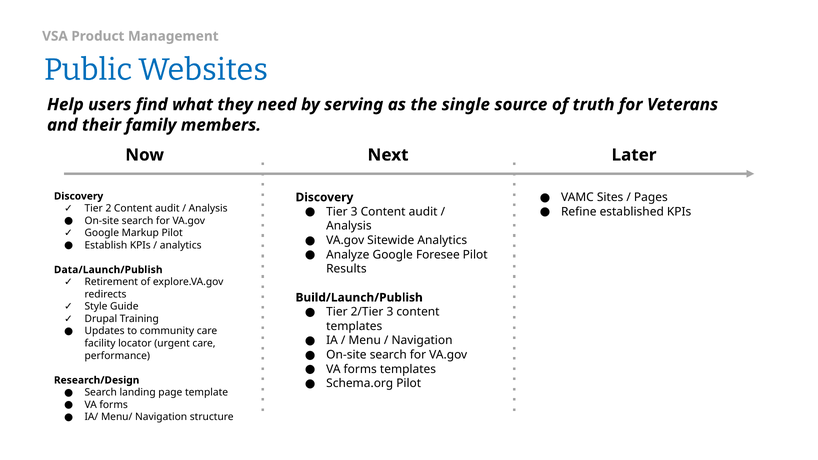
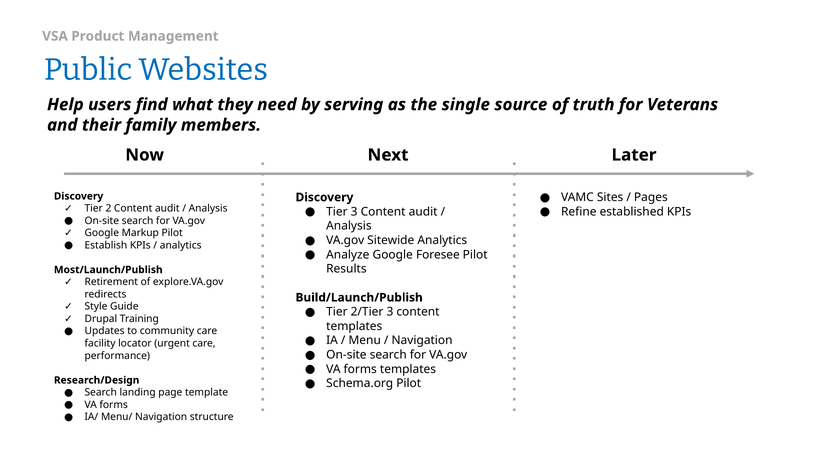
Data/Launch/Publish: Data/Launch/Publish -> Most/Launch/Publish
